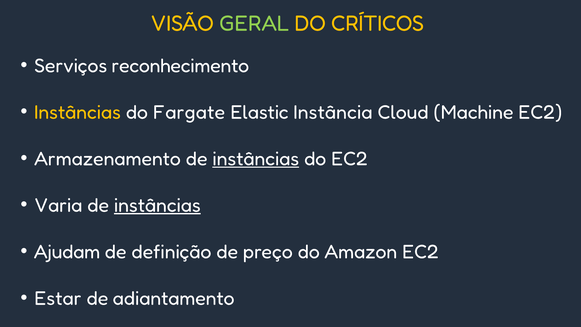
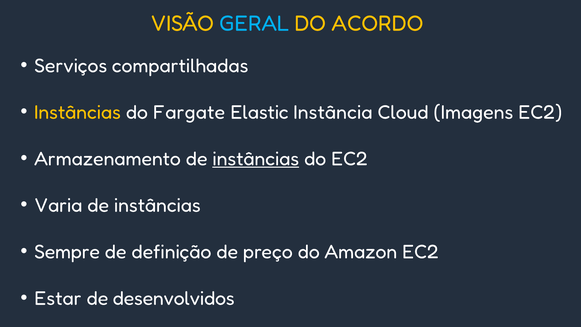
GERAL colour: light green -> light blue
CRÍTICOS: CRÍTICOS -> ACORDO
reconhecimento: reconhecimento -> compartilhadas
Machine: Machine -> Imagens
instâncias at (157, 205) underline: present -> none
Ajudam: Ajudam -> Sempre
adiantamento: adiantamento -> desenvolvidos
